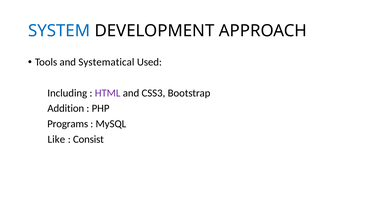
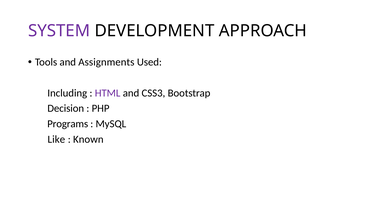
SYSTEM colour: blue -> purple
Systematical: Systematical -> Assignments
Addition: Addition -> Decision
Consist: Consist -> Known
